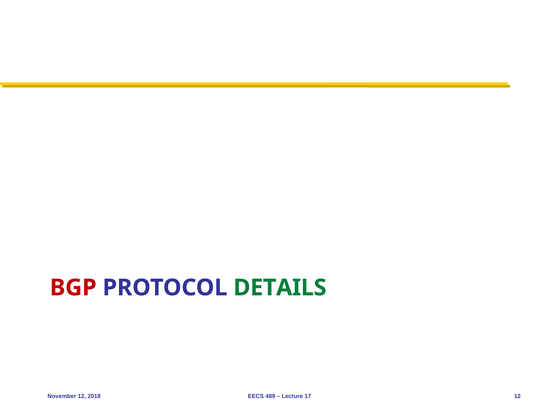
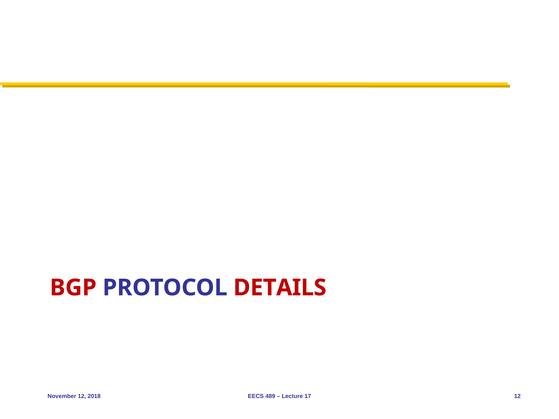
DETAILS colour: green -> red
